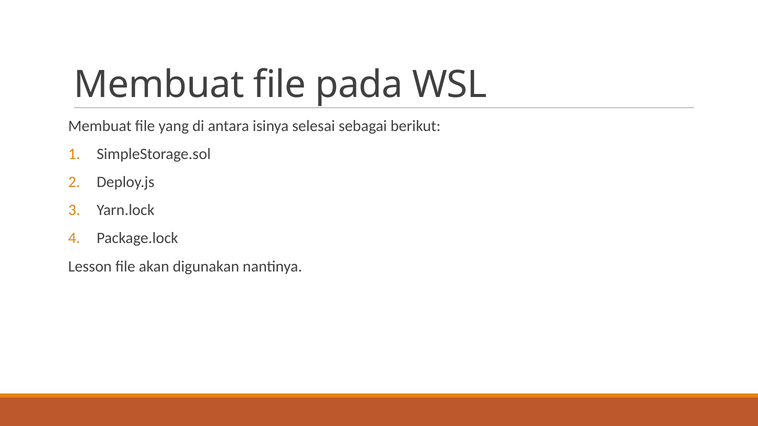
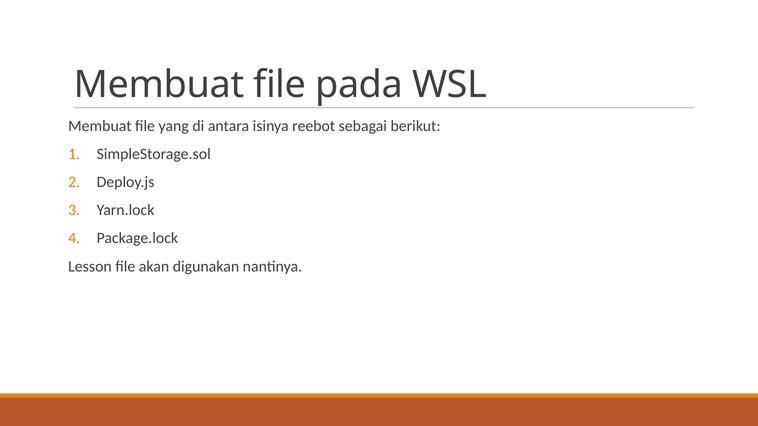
selesai: selesai -> reebot
